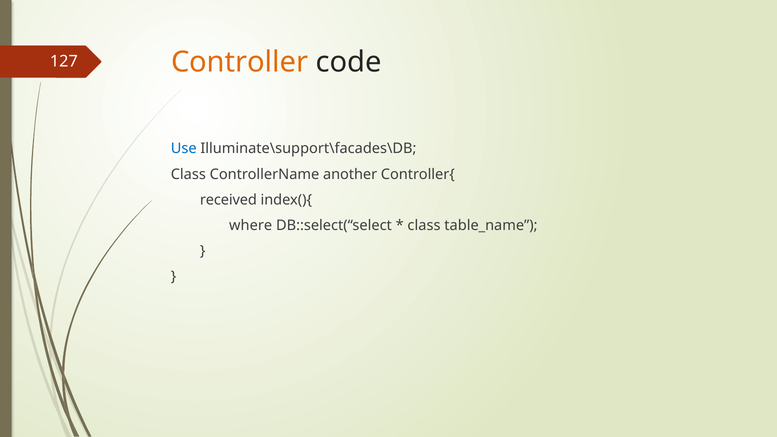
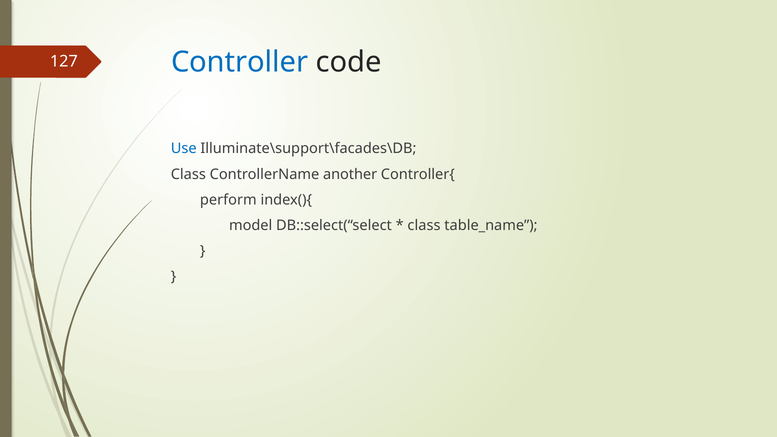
Controller colour: orange -> blue
received: received -> perform
where: where -> model
